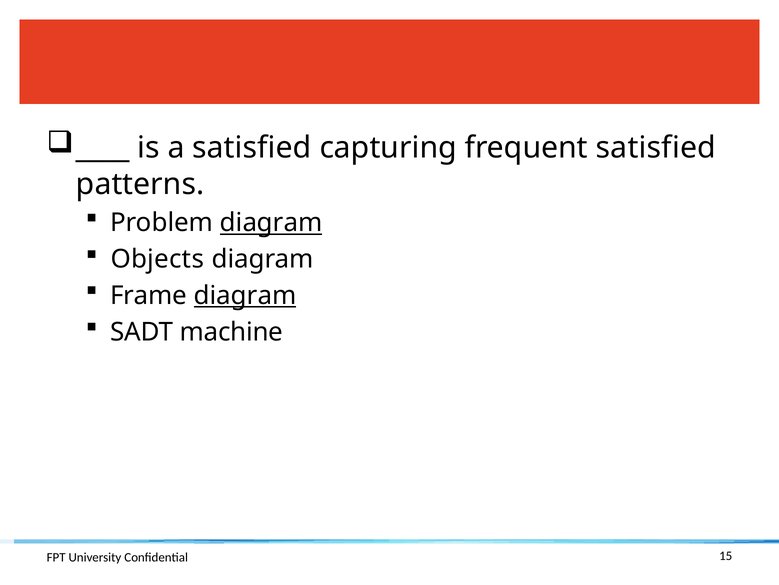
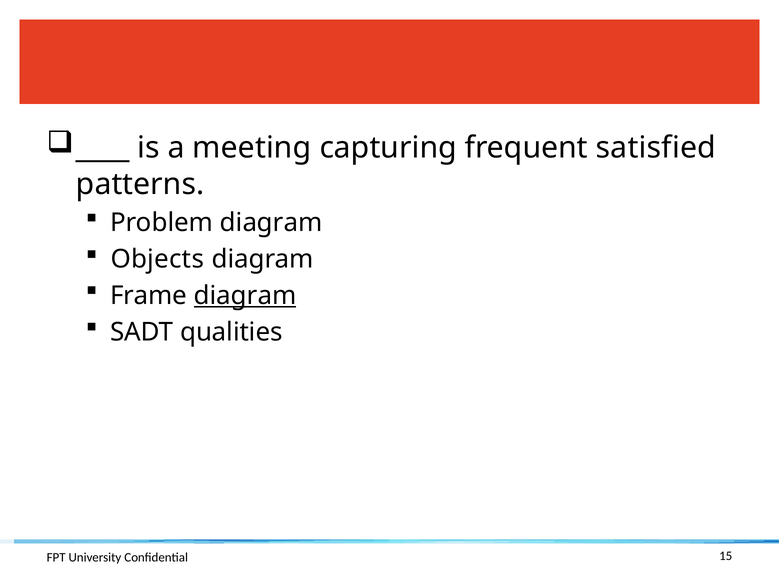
a satisfied: satisfied -> meeting
diagram at (271, 223) underline: present -> none
machine: machine -> qualities
